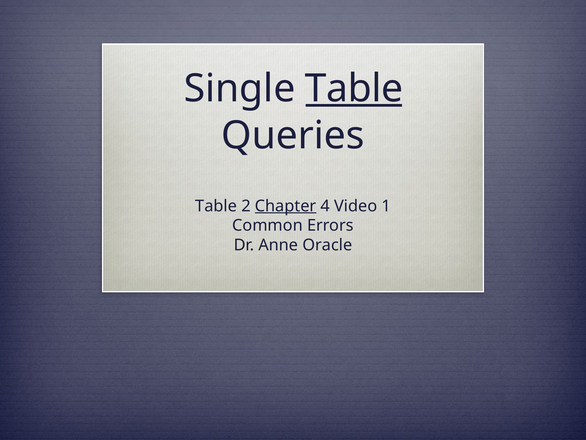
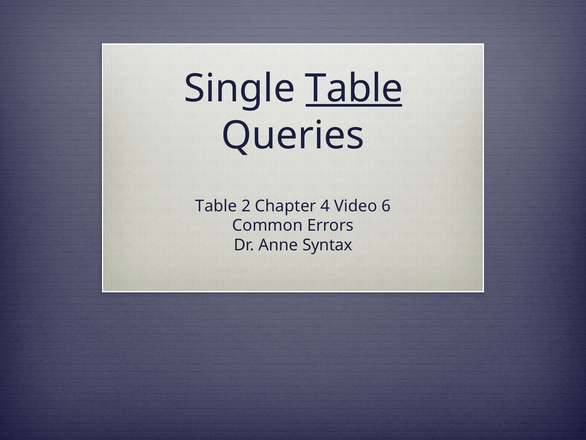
Chapter underline: present -> none
1: 1 -> 6
Oracle: Oracle -> Syntax
